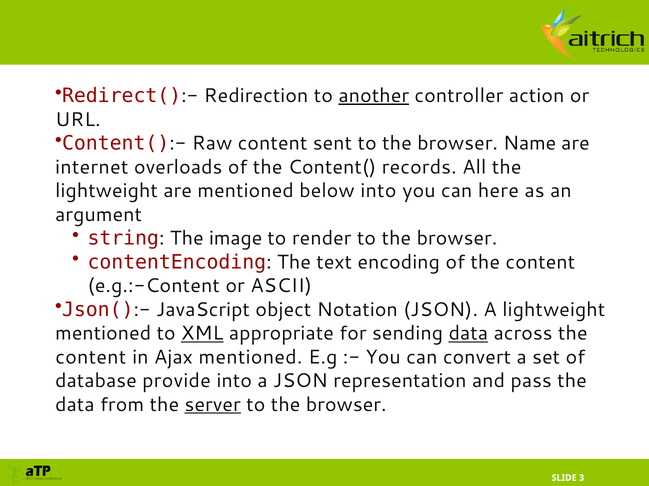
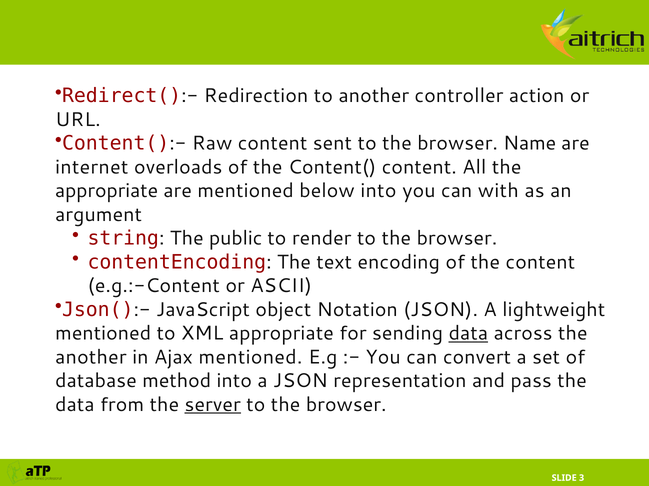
another at (374, 96) underline: present -> none
Content( records: records -> content
lightweight at (106, 191): lightweight -> appropriate
here: here -> with
image: image -> public
XML underline: present -> none
content at (91, 358): content -> another
provide: provide -> method
